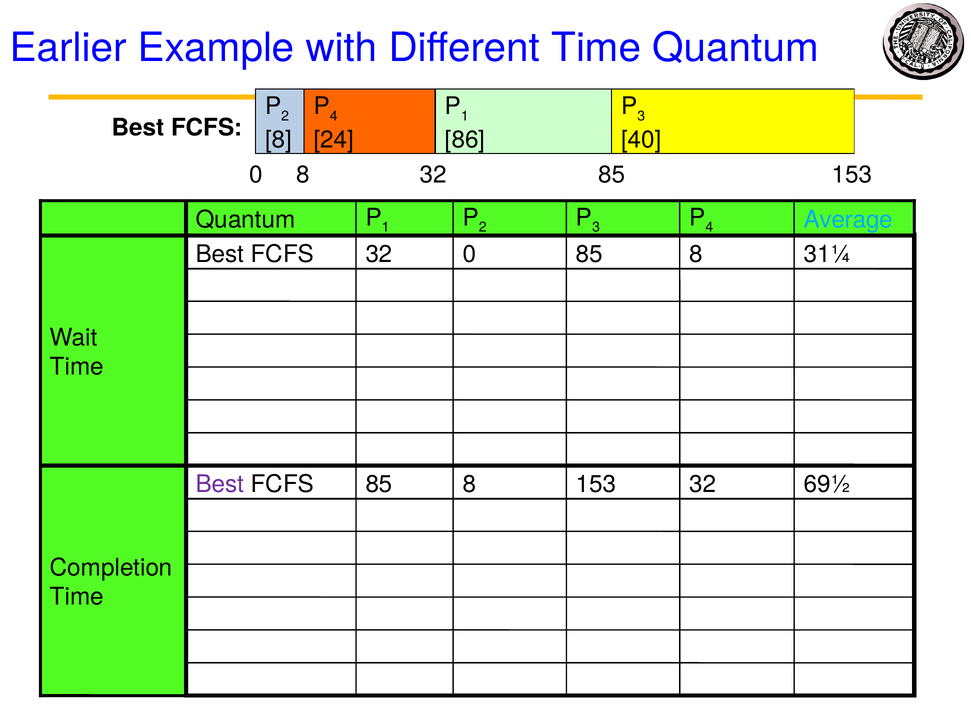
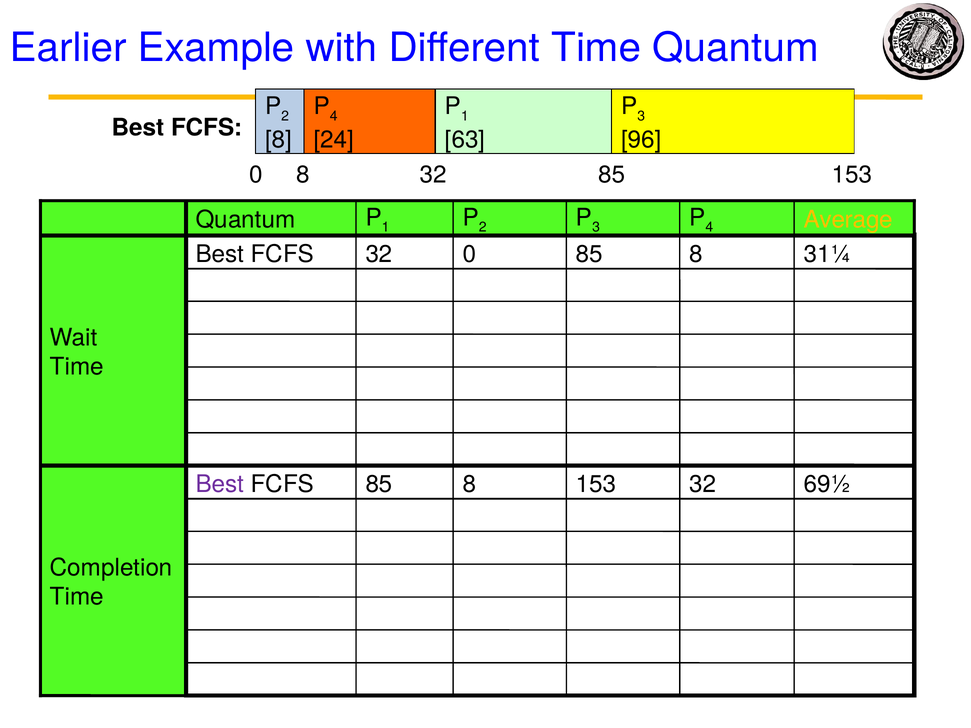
86: 86 -> 63
40: 40 -> 96
Average colour: light blue -> yellow
